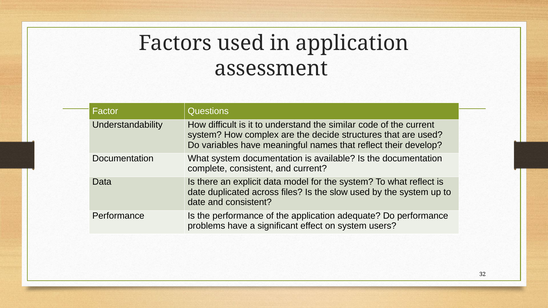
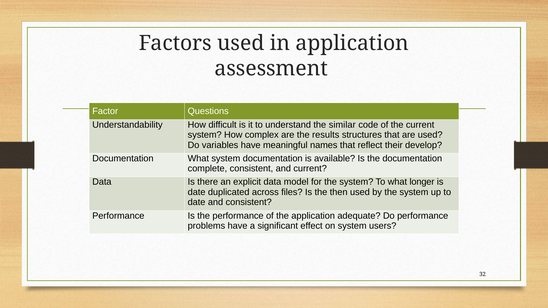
decide: decide -> results
what reflect: reflect -> longer
slow: slow -> then
